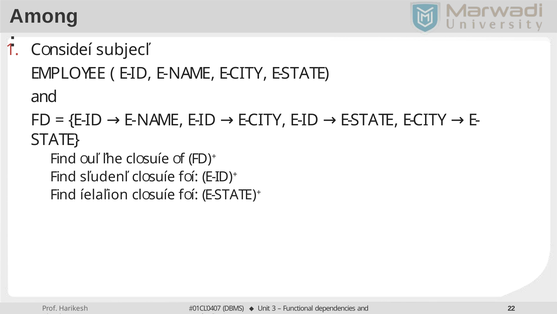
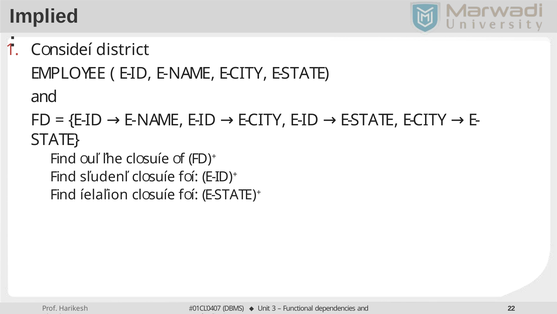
Among: Among -> Implied
subjecľ: subjecľ -> district
